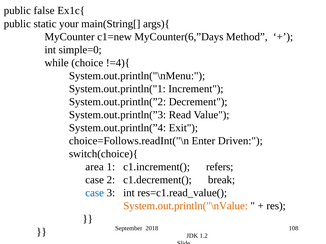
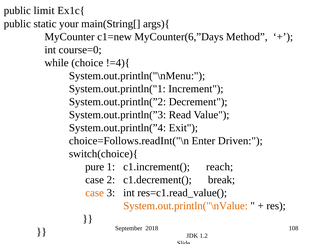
false: false -> limit
simple=0: simple=0 -> course=0
area: area -> pure
refers: refers -> reach
case at (95, 193) colour: blue -> orange
